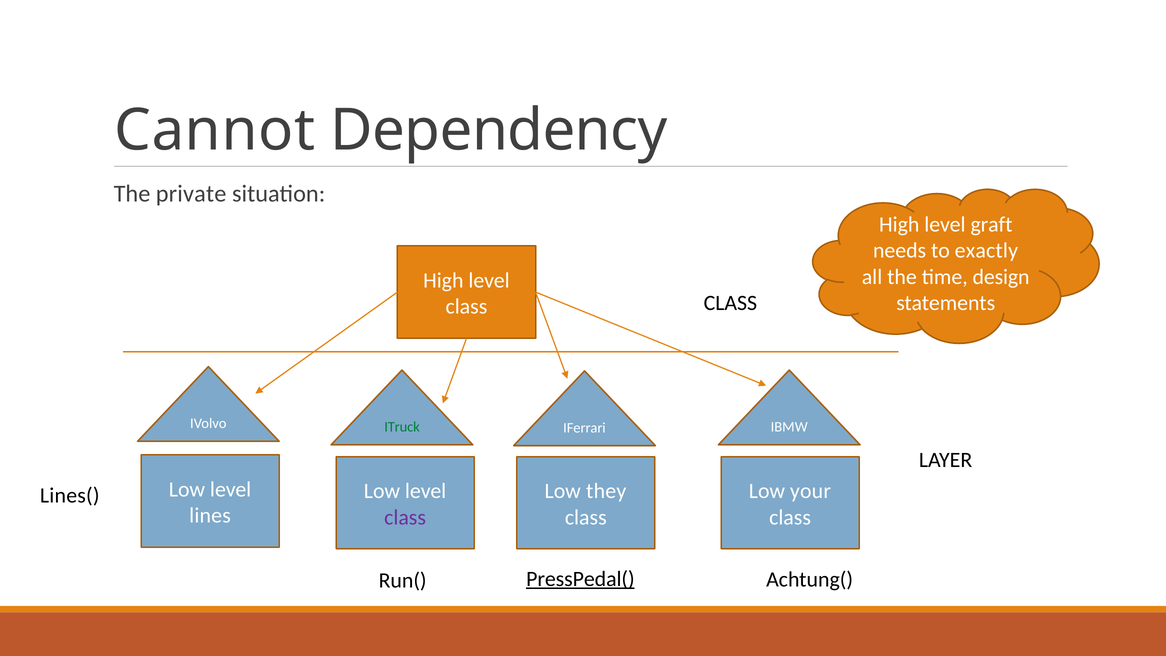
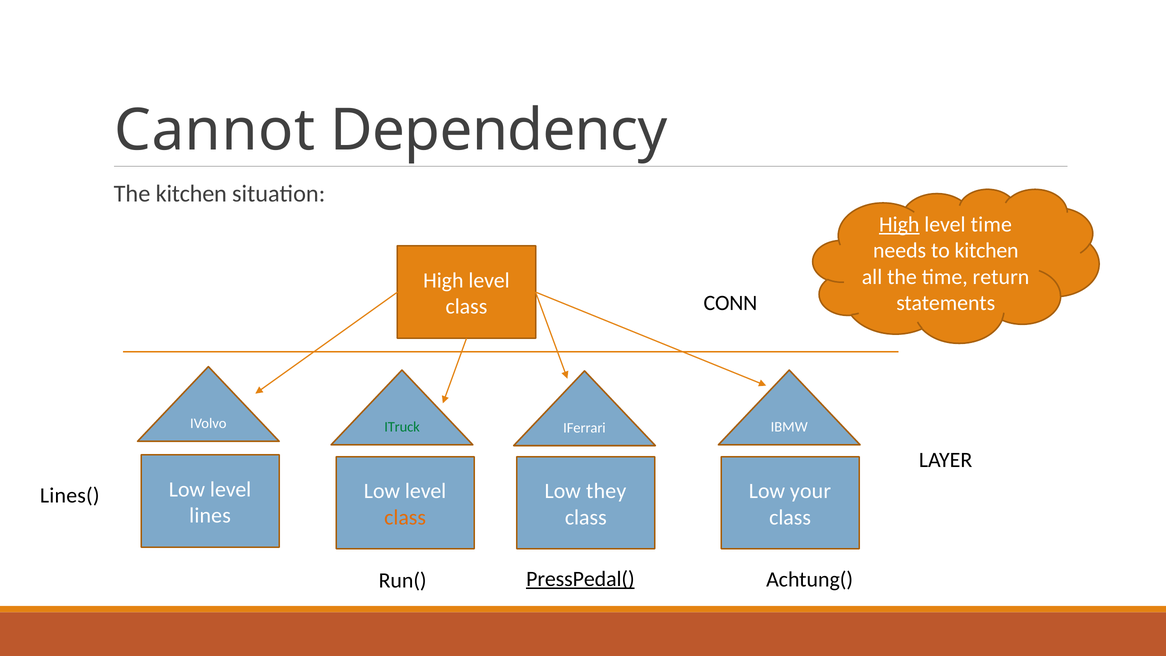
The private: private -> kitchen
High at (899, 224) underline: none -> present
level graft: graft -> time
to exactly: exactly -> kitchen
design: design -> return
CLASS at (730, 303): CLASS -> CONN
class at (405, 517) colour: purple -> orange
